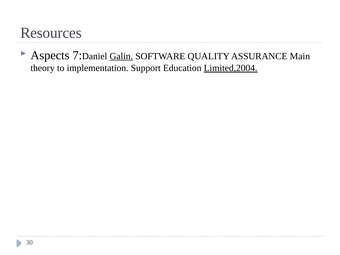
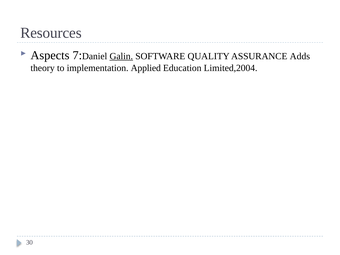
Main: Main -> Adds
Support: Support -> Applied
Limited,2004 underline: present -> none
